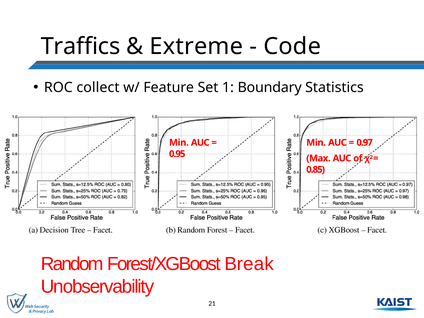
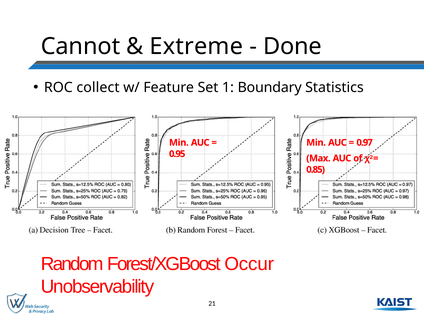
Traffics: Traffics -> Cannot
Code: Code -> Done
Break: Break -> Occur
